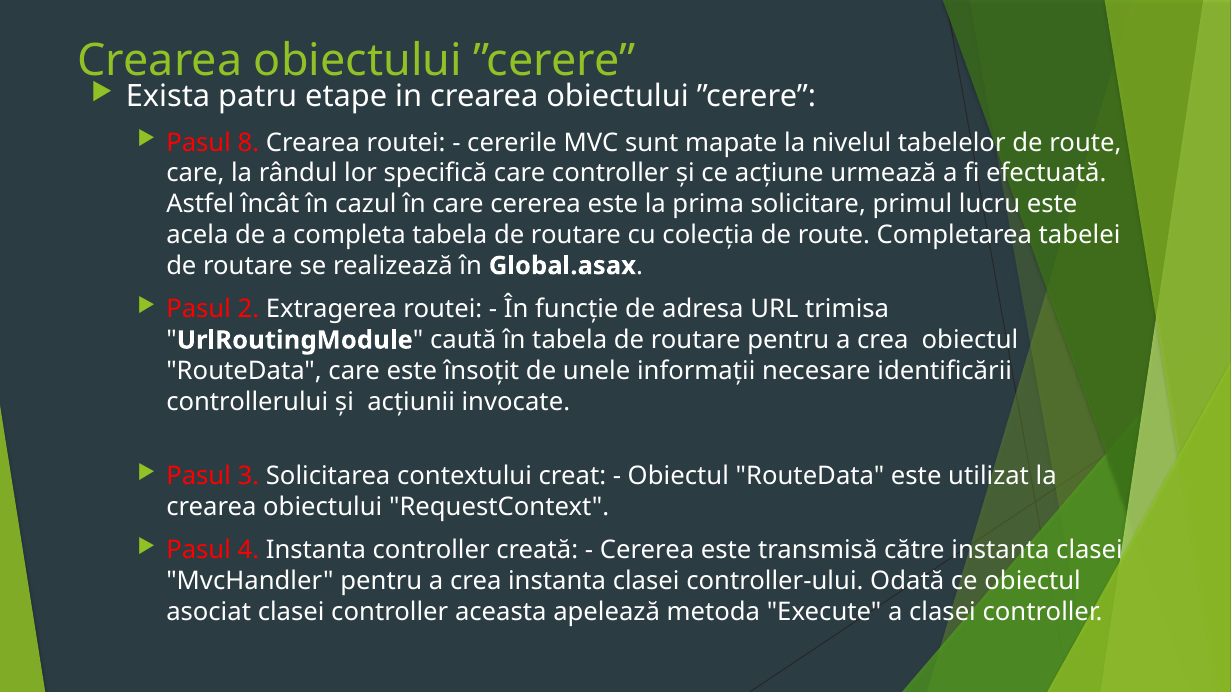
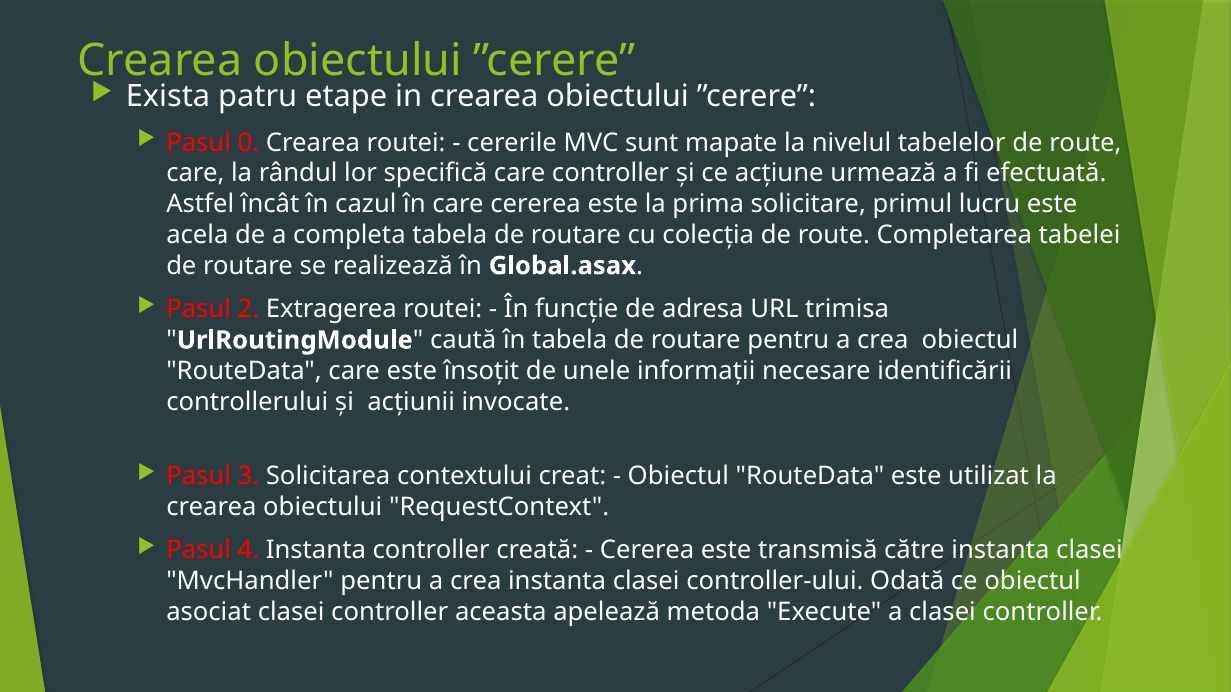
8: 8 -> 0
